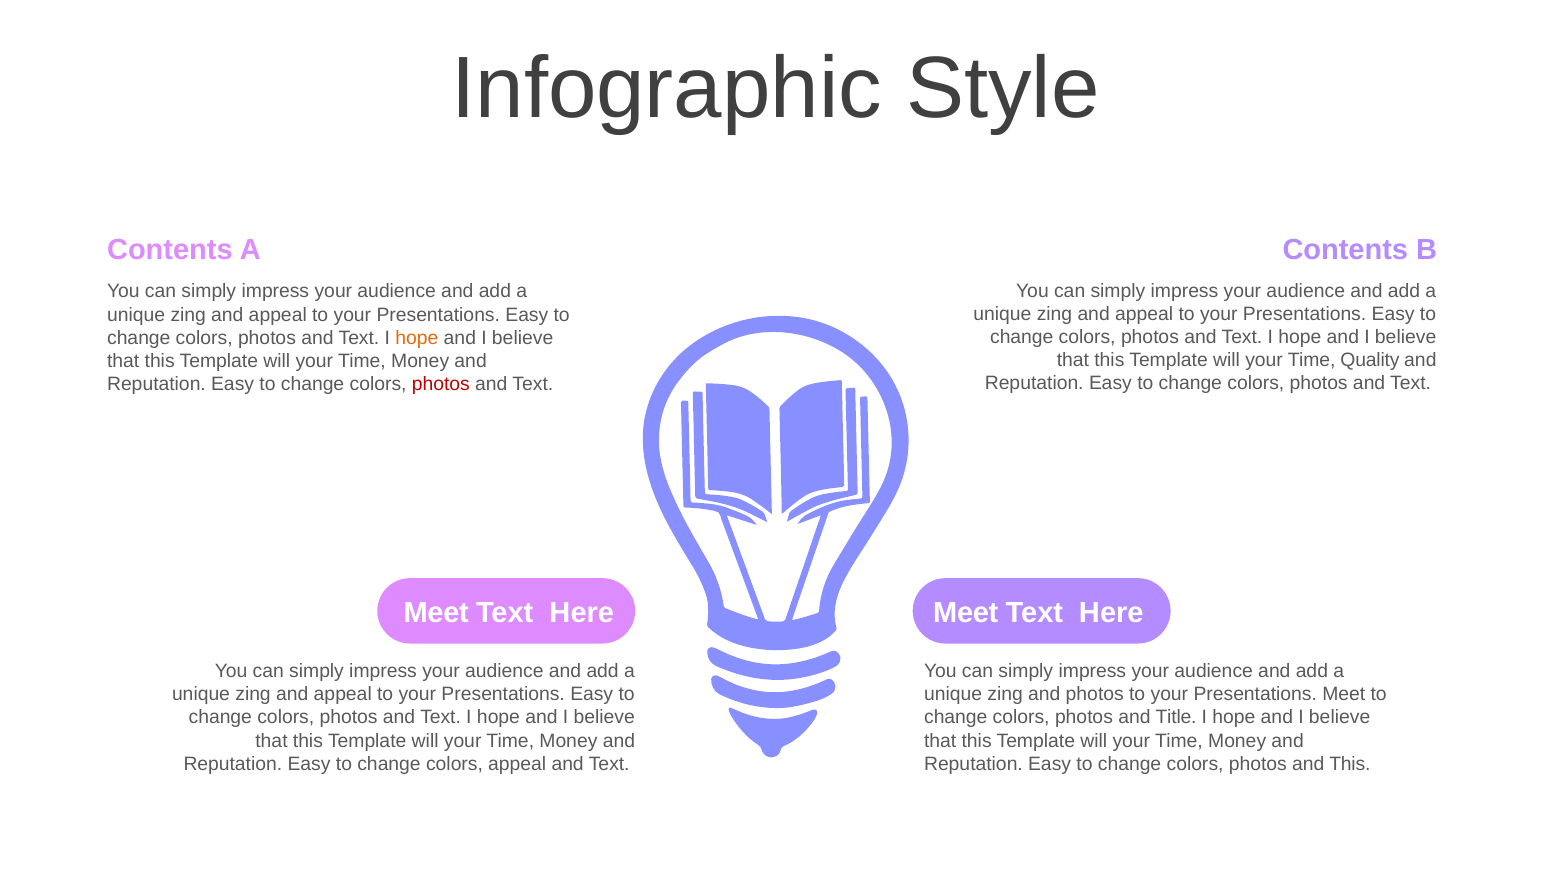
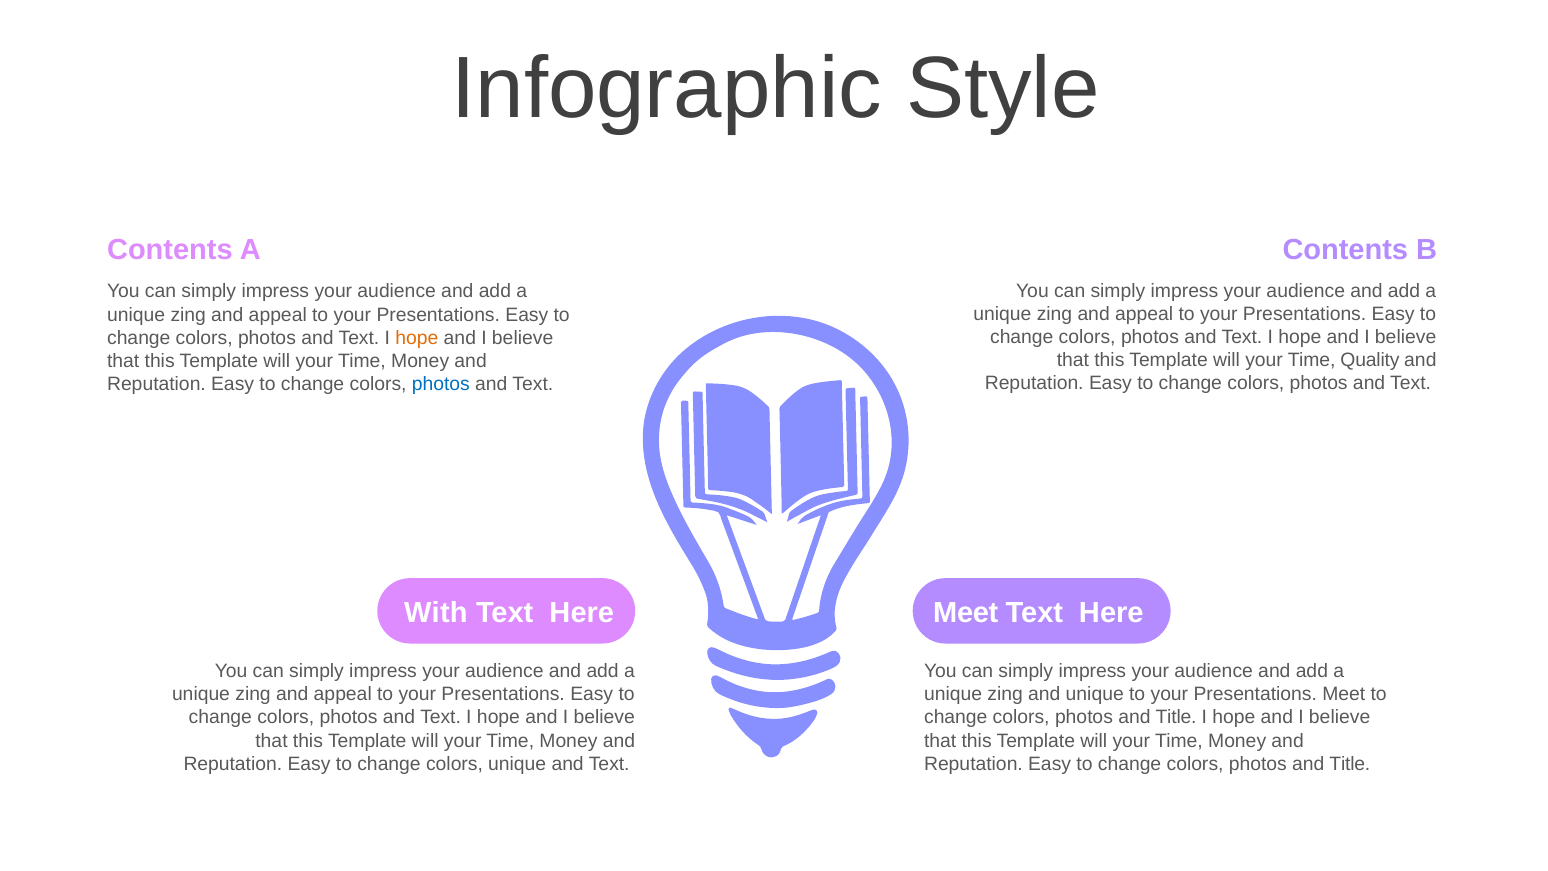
photos at (441, 384) colour: red -> blue
Meet at (436, 613): Meet -> With
and photos: photos -> unique
colors appeal: appeal -> unique
This at (1350, 764): This -> Title
